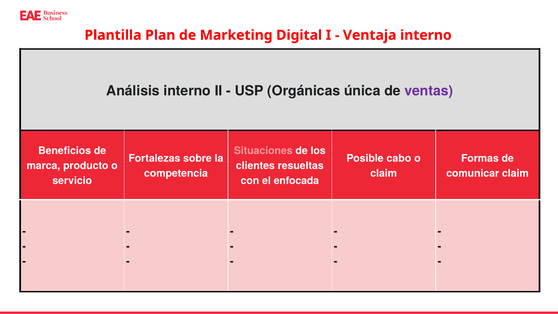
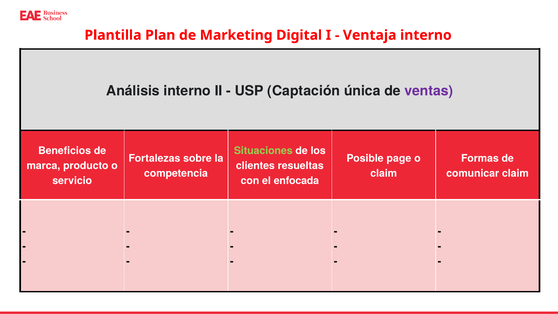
Orgánicas: Orgánicas -> Captación
Situaciones colour: pink -> light green
cabo: cabo -> page
